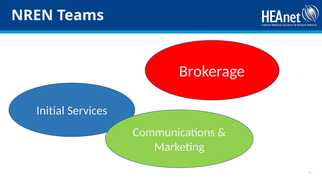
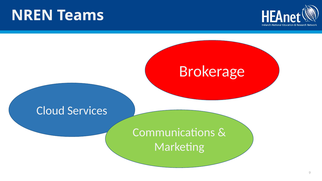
Initial: Initial -> Cloud
